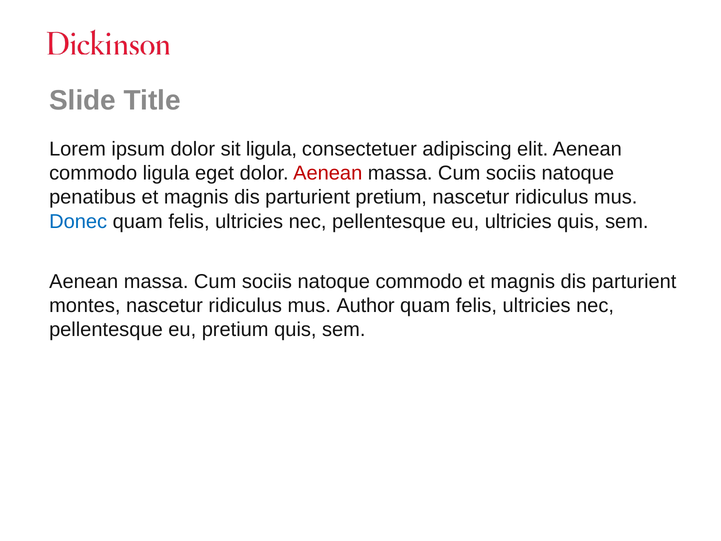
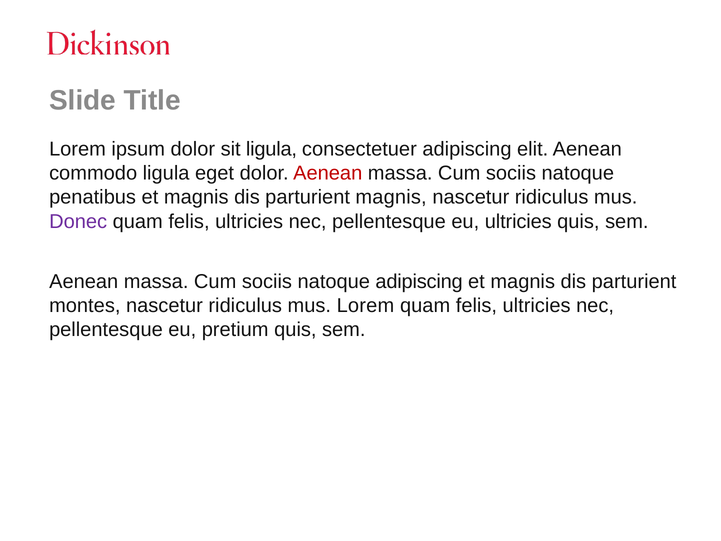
parturient pretium: pretium -> magnis
Donec colour: blue -> purple
natoque commodo: commodo -> adipiscing
mus Author: Author -> Lorem
